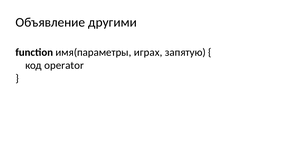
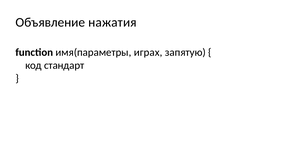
другими: другими -> нажатия
operator: operator -> стандарт
